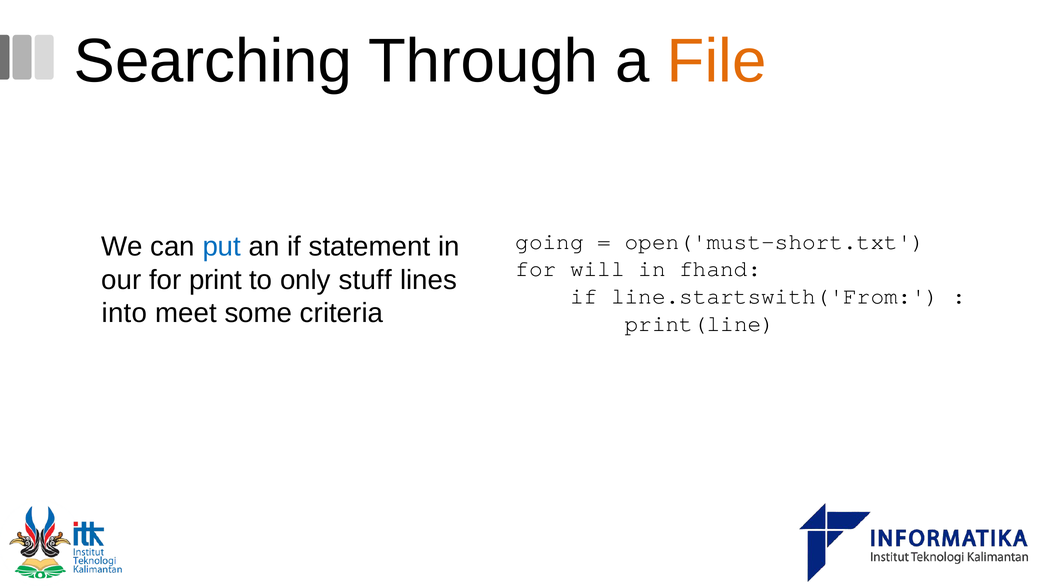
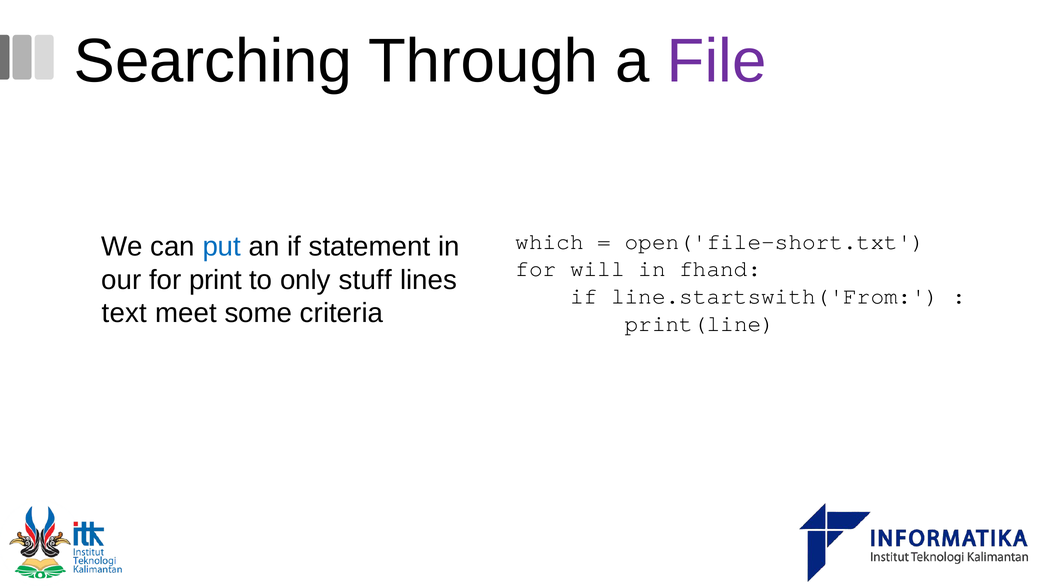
File colour: orange -> purple
going: going -> which
open('must-short.txt: open('must-short.txt -> open('file-short.txt
into: into -> text
